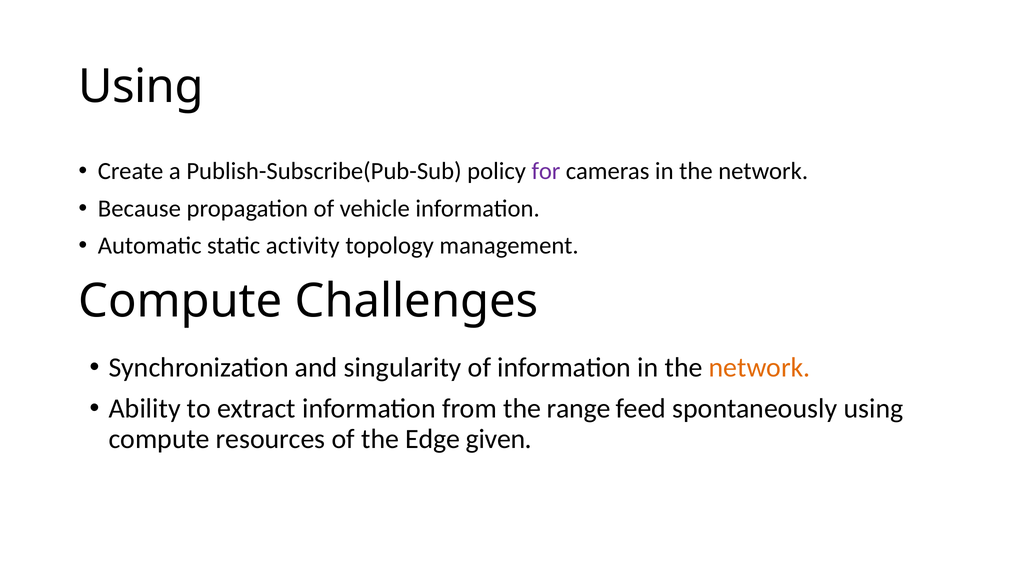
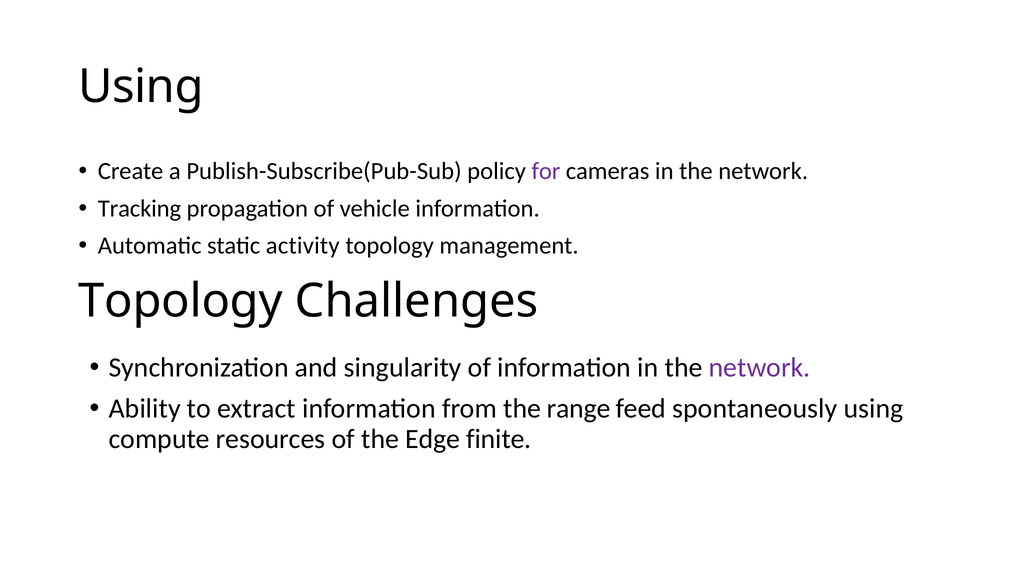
Because: Because -> Tracking
Compute at (181, 301): Compute -> Topology
network at (760, 368) colour: orange -> purple
given: given -> finite
